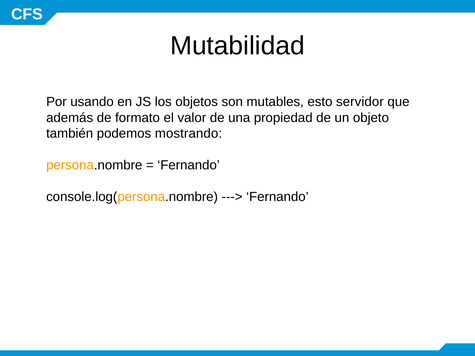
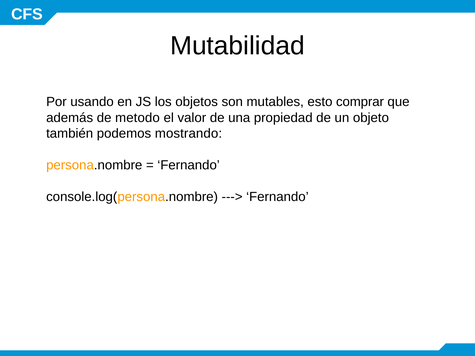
servidor: servidor -> comprar
formato: formato -> metodo
